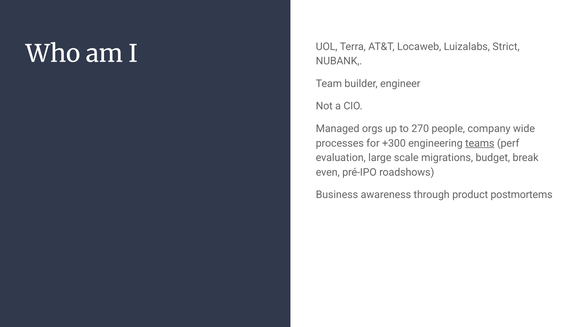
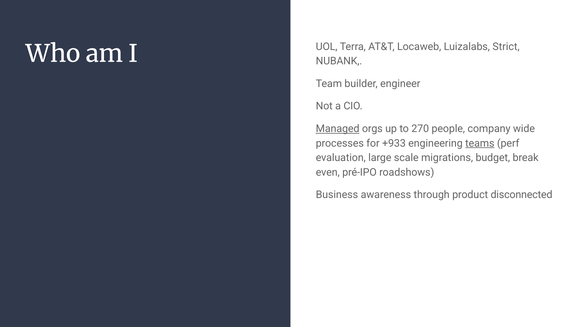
Managed underline: none -> present
+300: +300 -> +933
postmortems: postmortems -> disconnected
